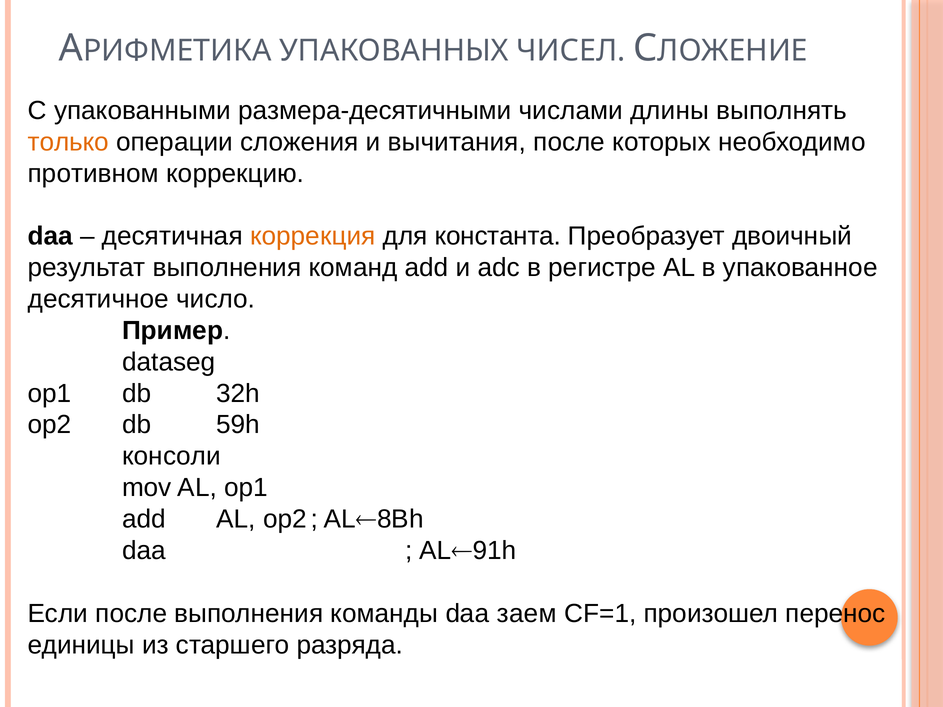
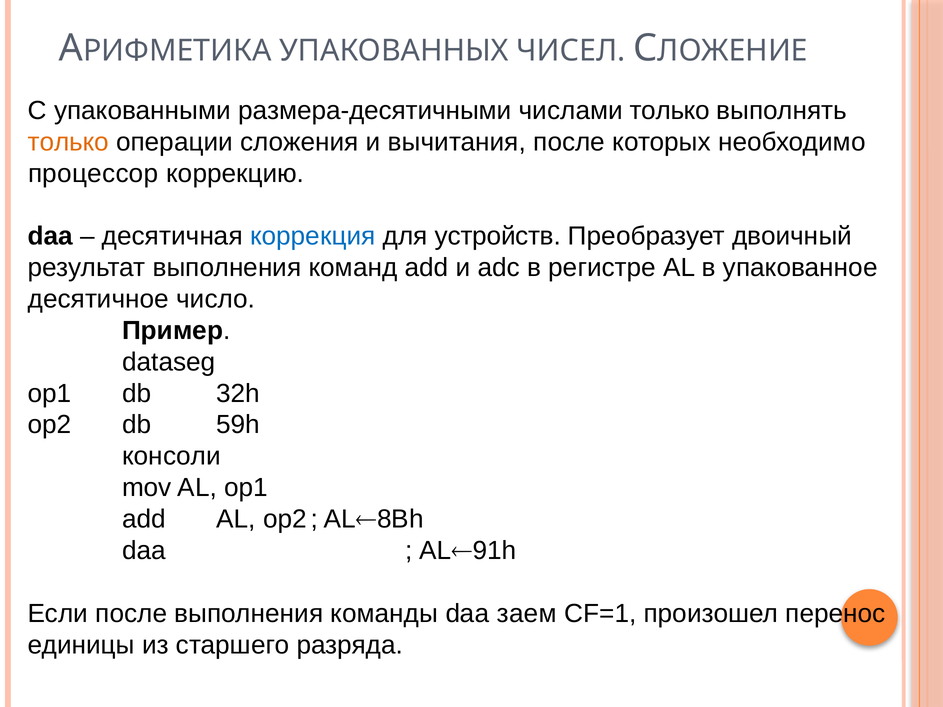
числами длины: длины -> только
противном: противном -> процессор
коррекция colour: orange -> blue
константа: константа -> устройств
